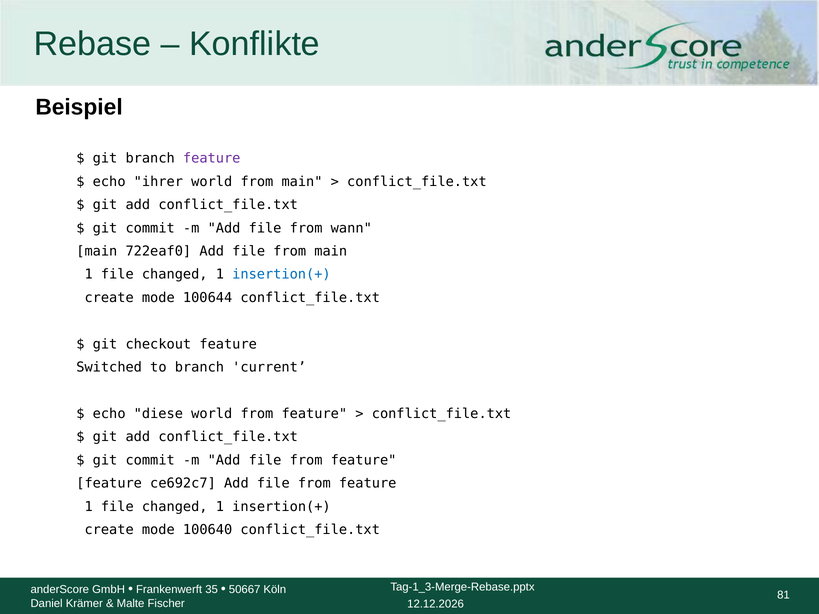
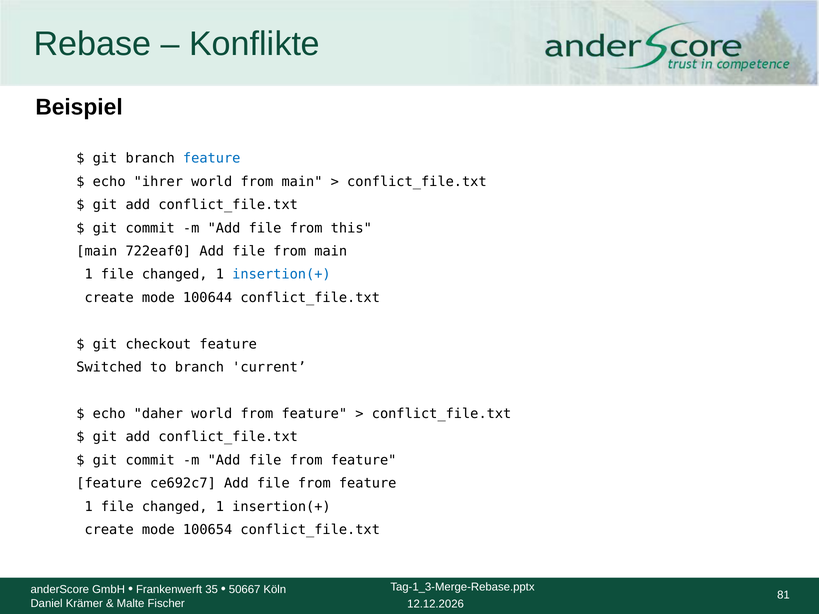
feature at (212, 158) colour: purple -> blue
wann: wann -> this
diese: diese -> daher
100640: 100640 -> 100654
